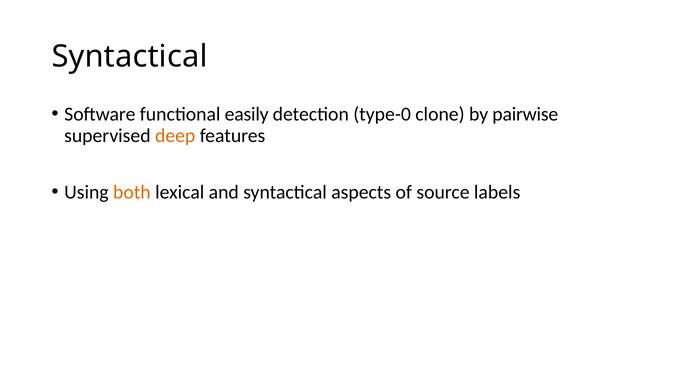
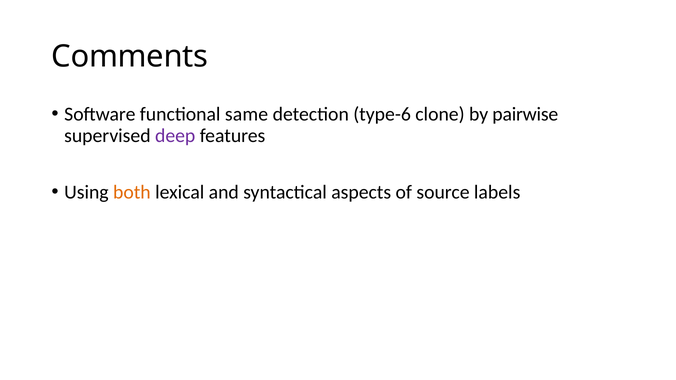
Syntactical at (130, 57): Syntactical -> Comments
easily: easily -> same
type-0: type-0 -> type-6
deep colour: orange -> purple
